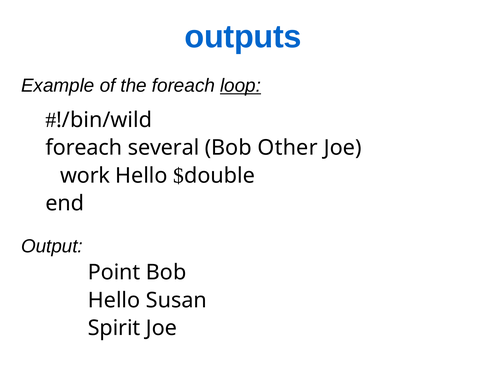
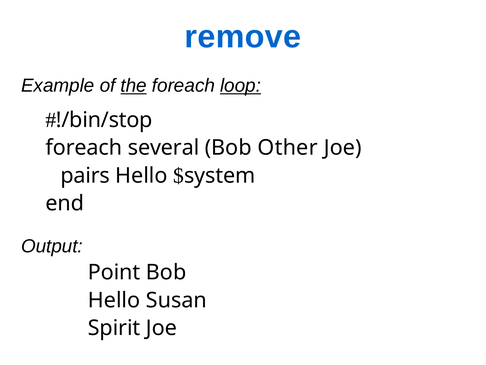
outputs: outputs -> remove
the underline: none -> present
!/bin/wild: !/bin/wild -> !/bin/stop
work: work -> pairs
double: double -> system
